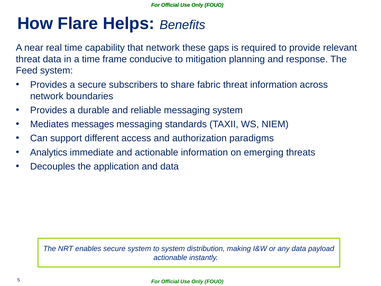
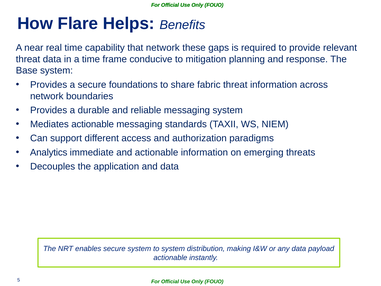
Feed: Feed -> Base
subscribers: subscribers -> foundations
Mediates messages: messages -> actionable
